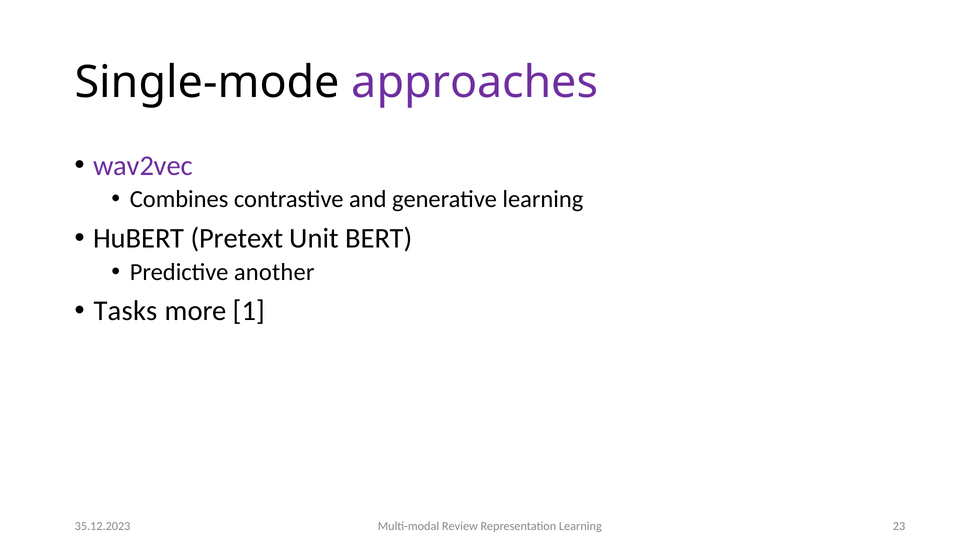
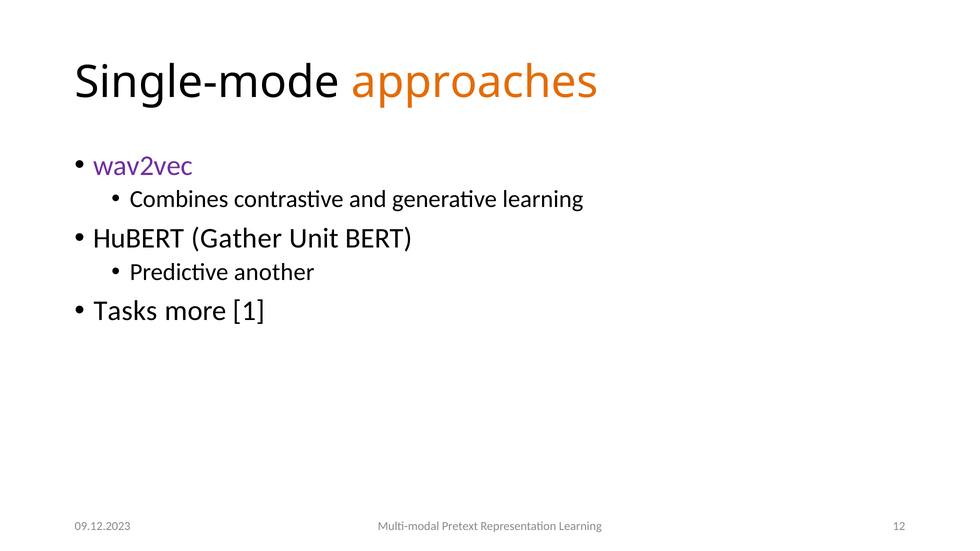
approaches colour: purple -> orange
Pretext: Pretext -> Gather
Review: Review -> Pretext
23: 23 -> 12
35.12.2023: 35.12.2023 -> 09.12.2023
